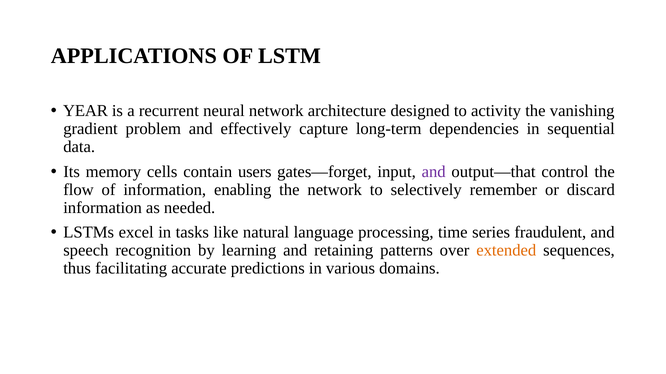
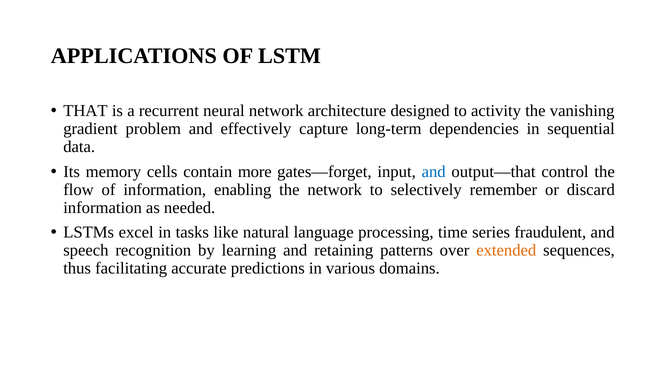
YEAR: YEAR -> THAT
users: users -> more
and at (434, 172) colour: purple -> blue
